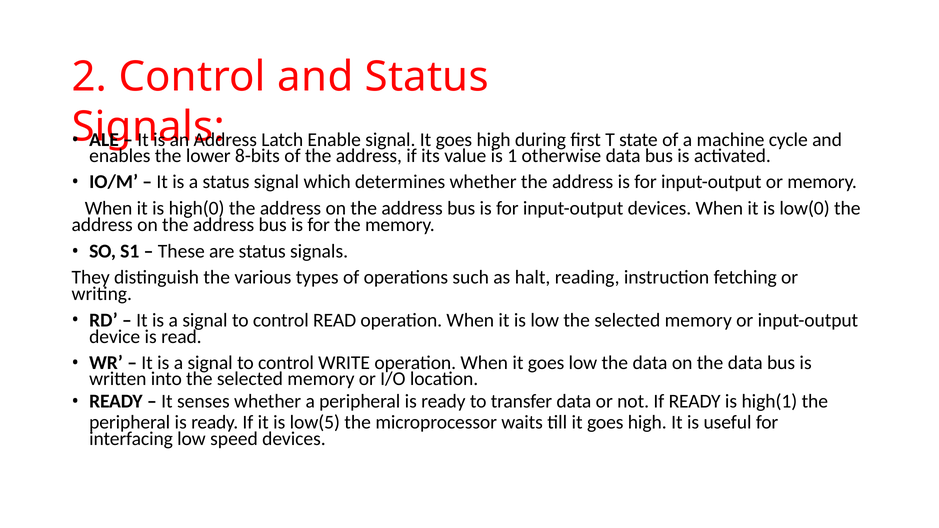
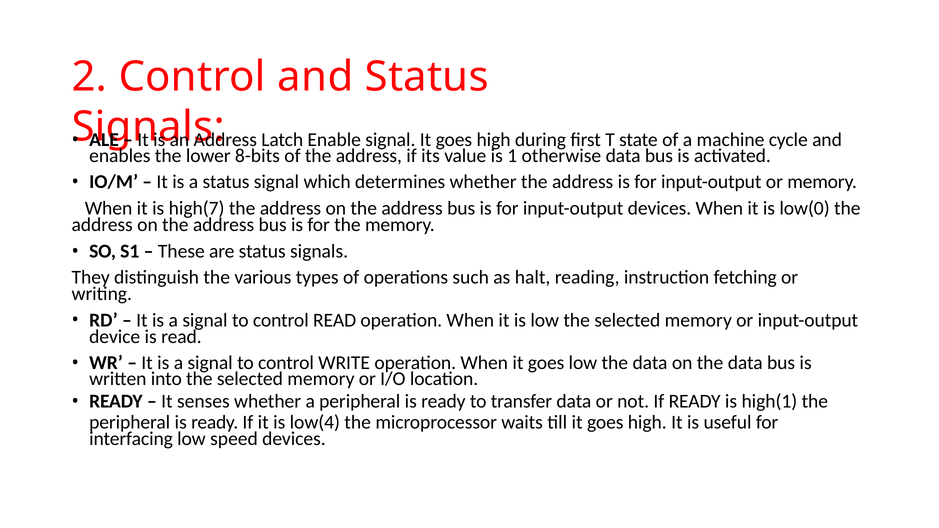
high(0: high(0 -> high(7
low(5: low(5 -> low(4
